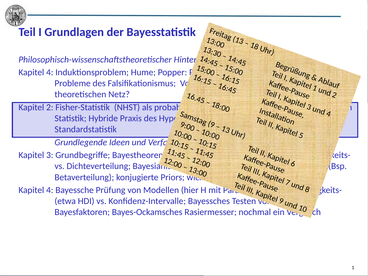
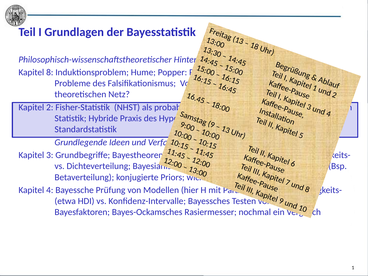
4 at (50, 72): 4 -> 8
